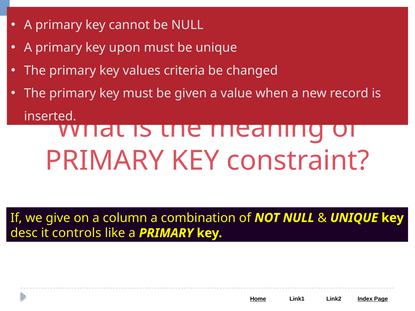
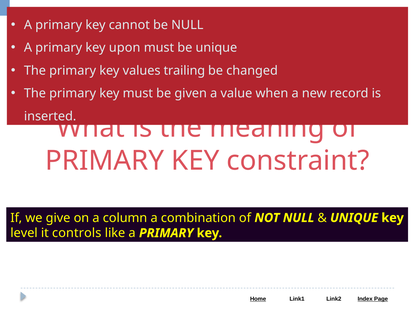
criteria: criteria -> trailing
desc: desc -> level
